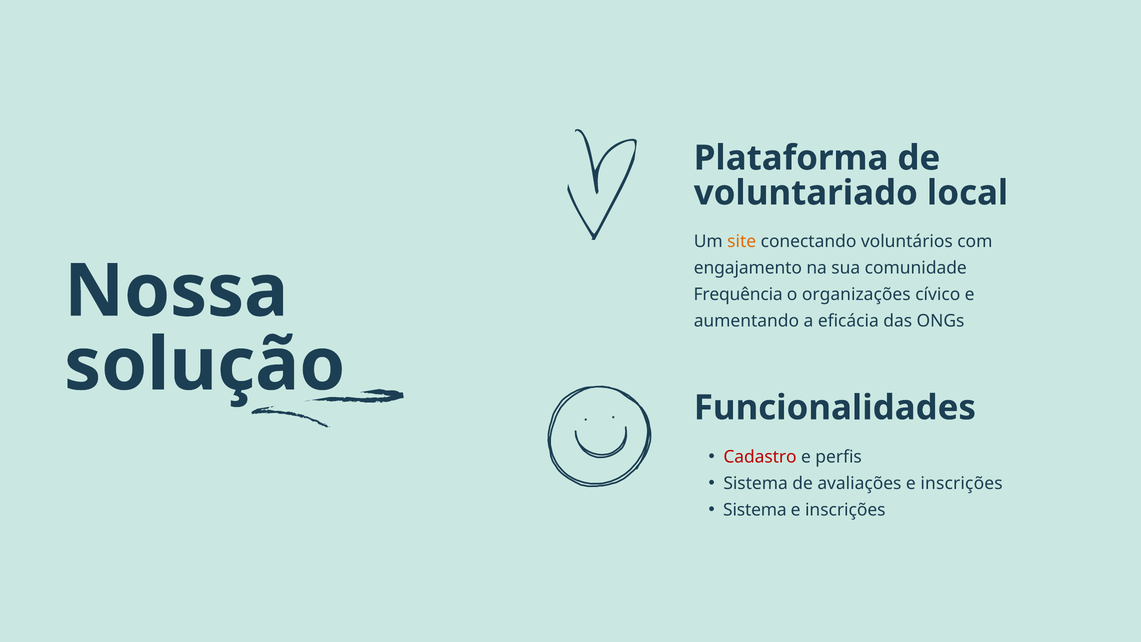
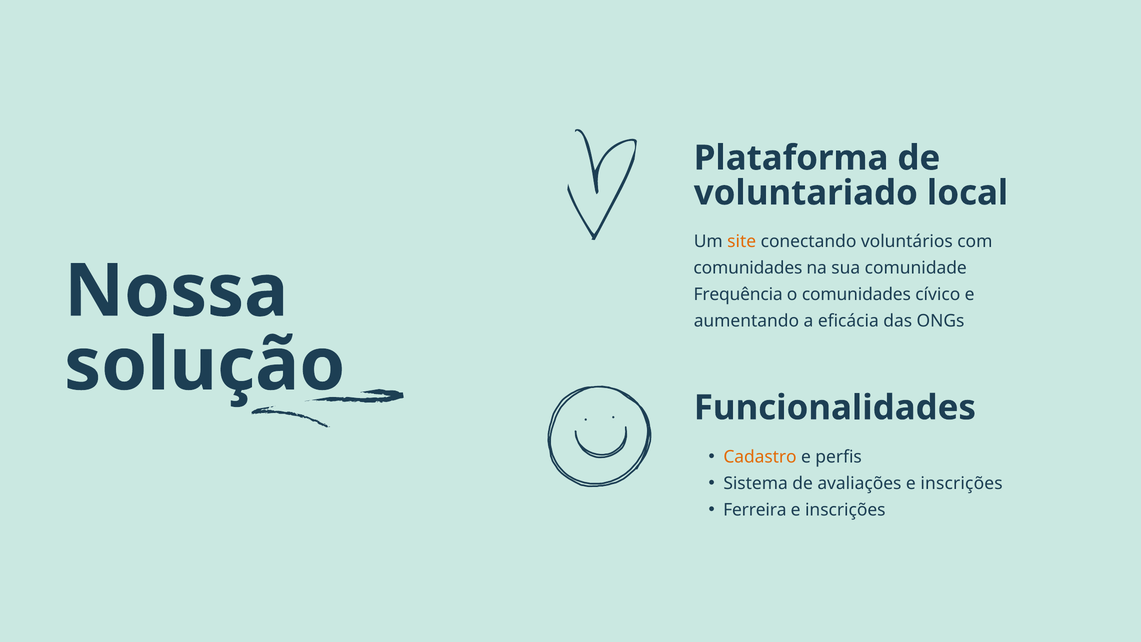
engajamento at (748, 268): engajamento -> comunidades
o organizações: organizações -> comunidades
Cadastro colour: red -> orange
Sistema at (755, 510): Sistema -> Ferreira
